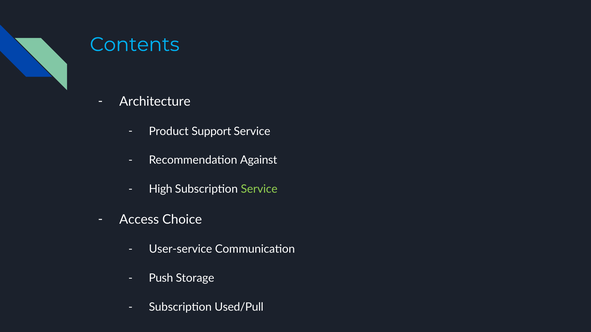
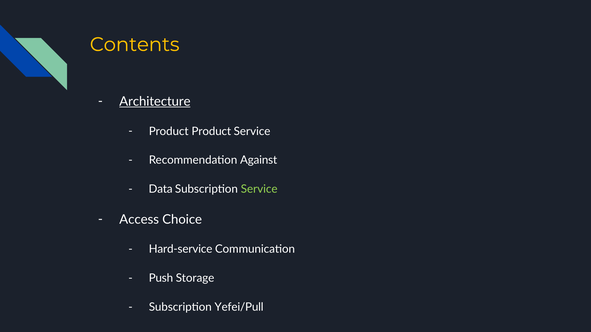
Contents colour: light blue -> yellow
Architecture underline: none -> present
Product Support: Support -> Product
High: High -> Data
User-service: User-service -> Hard-service
Used/Pull: Used/Pull -> Yefei/Pull
